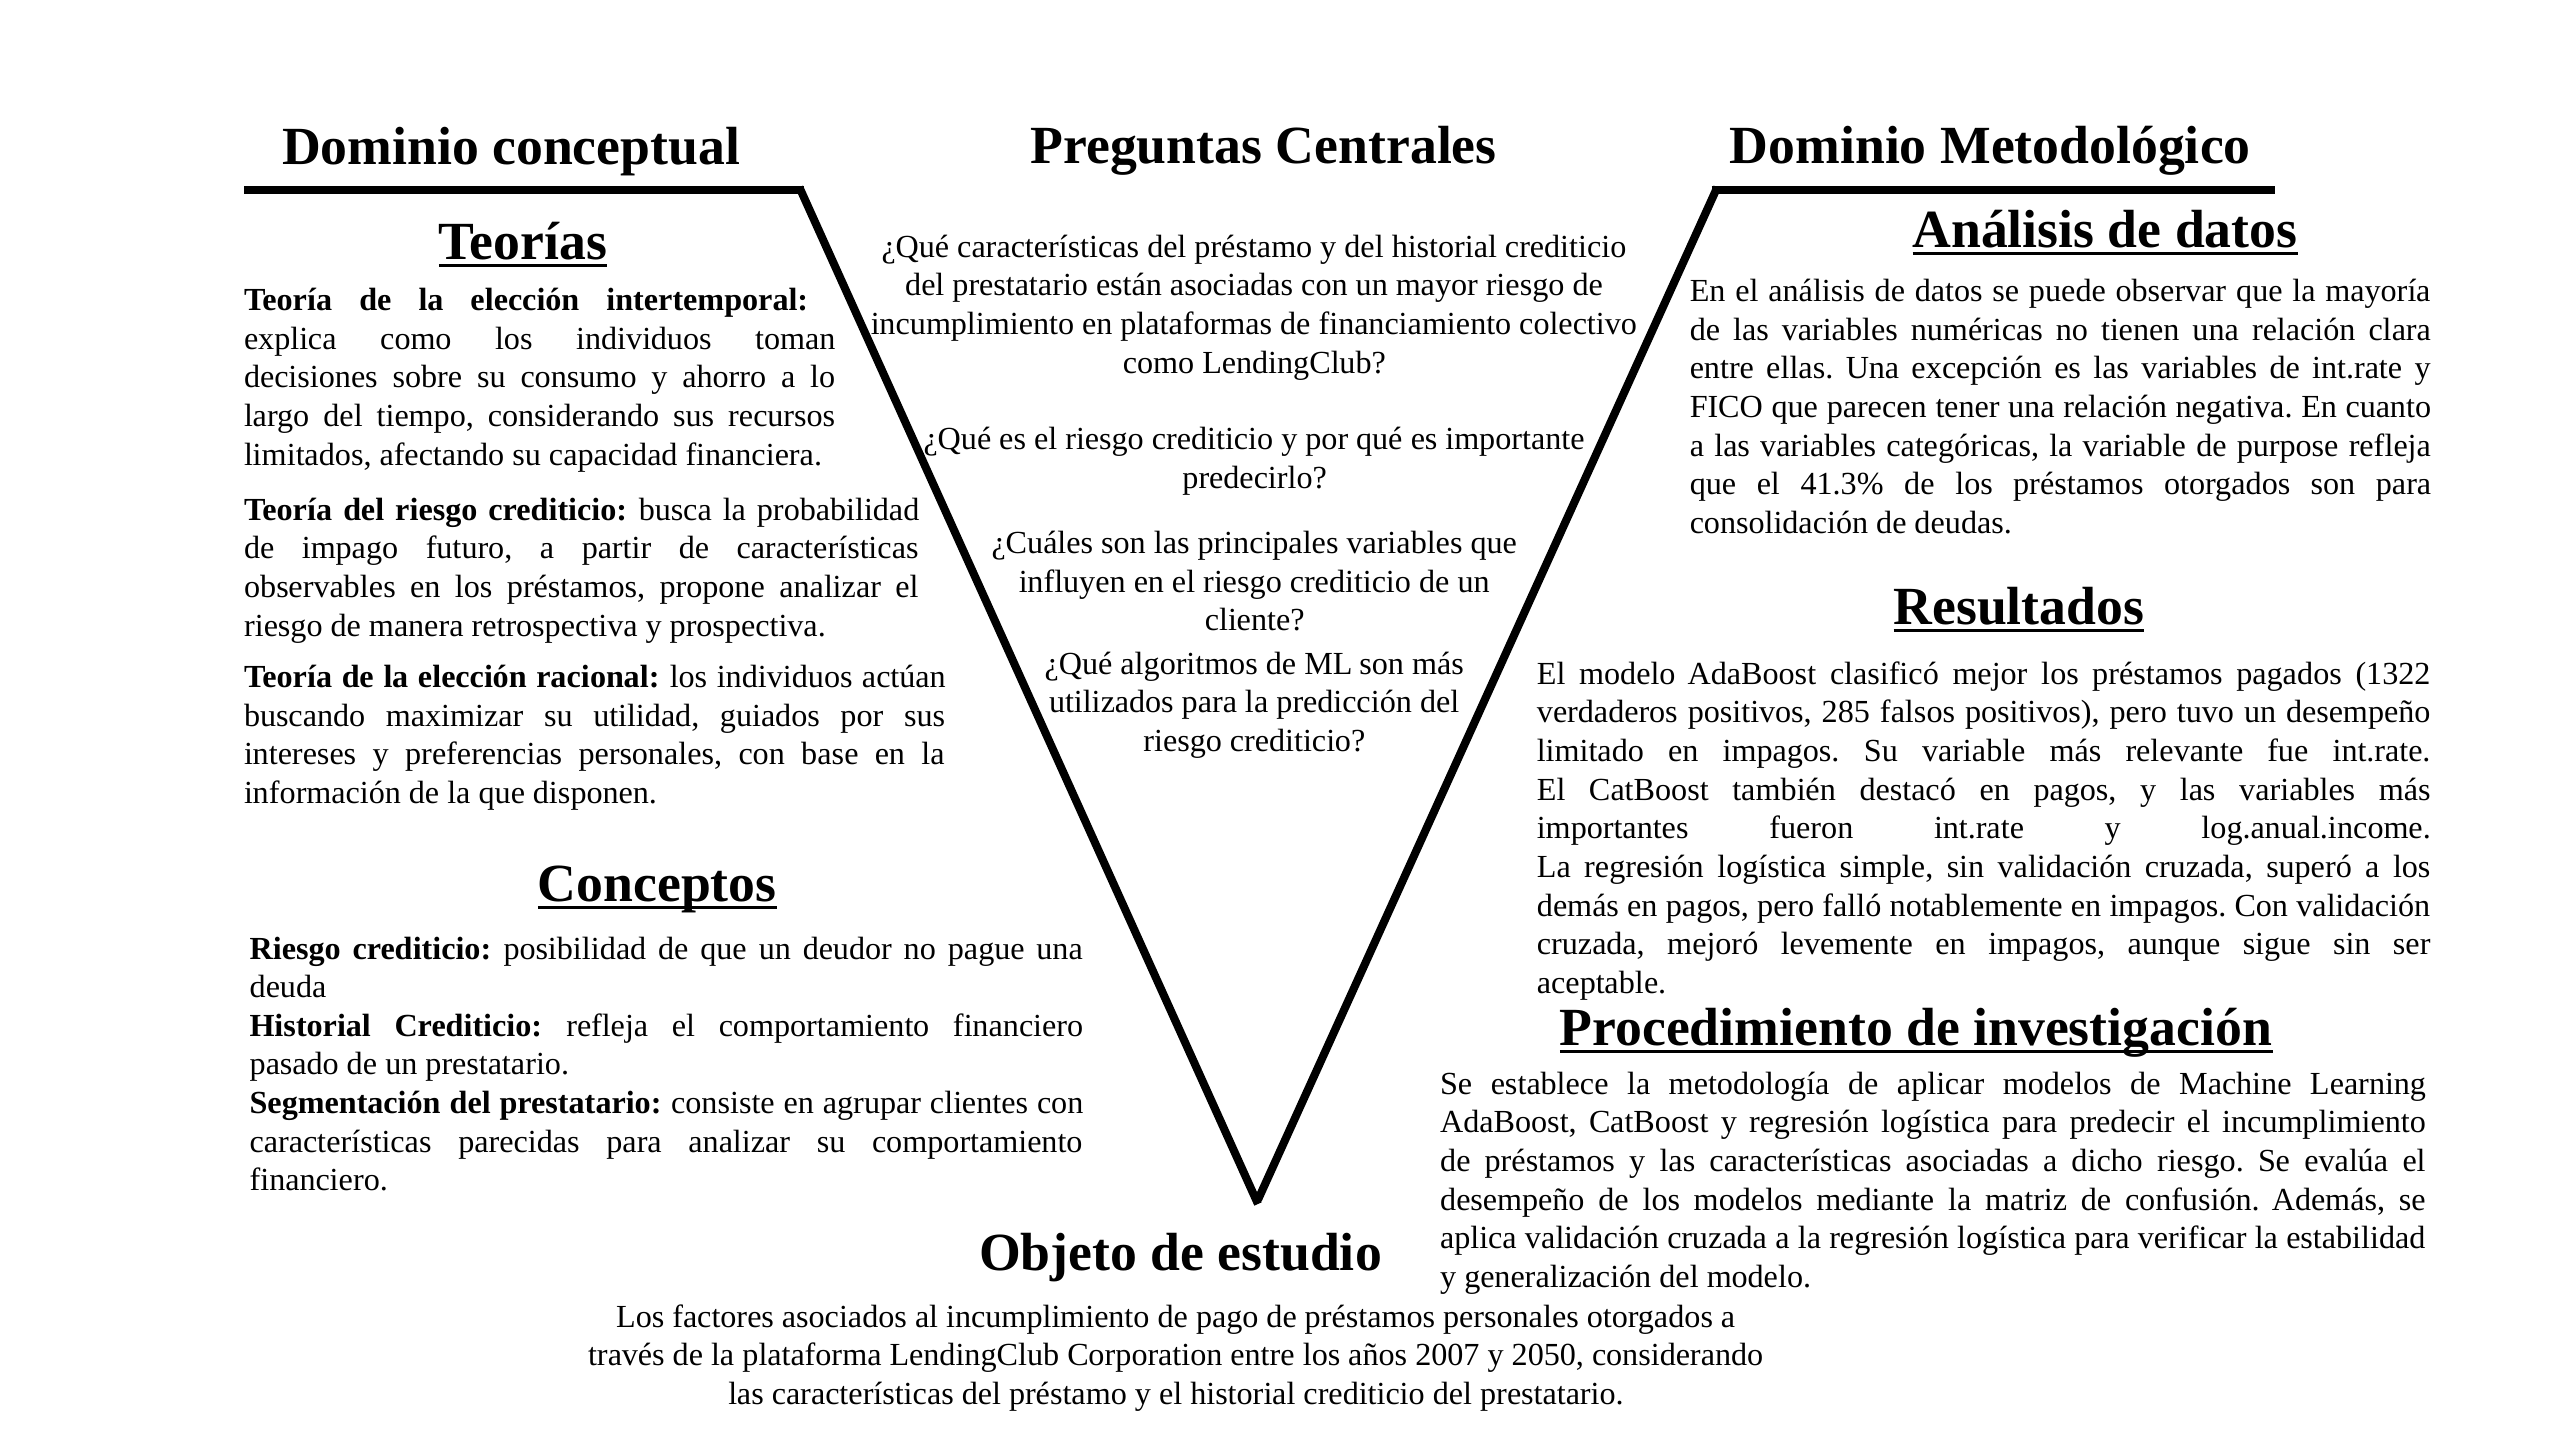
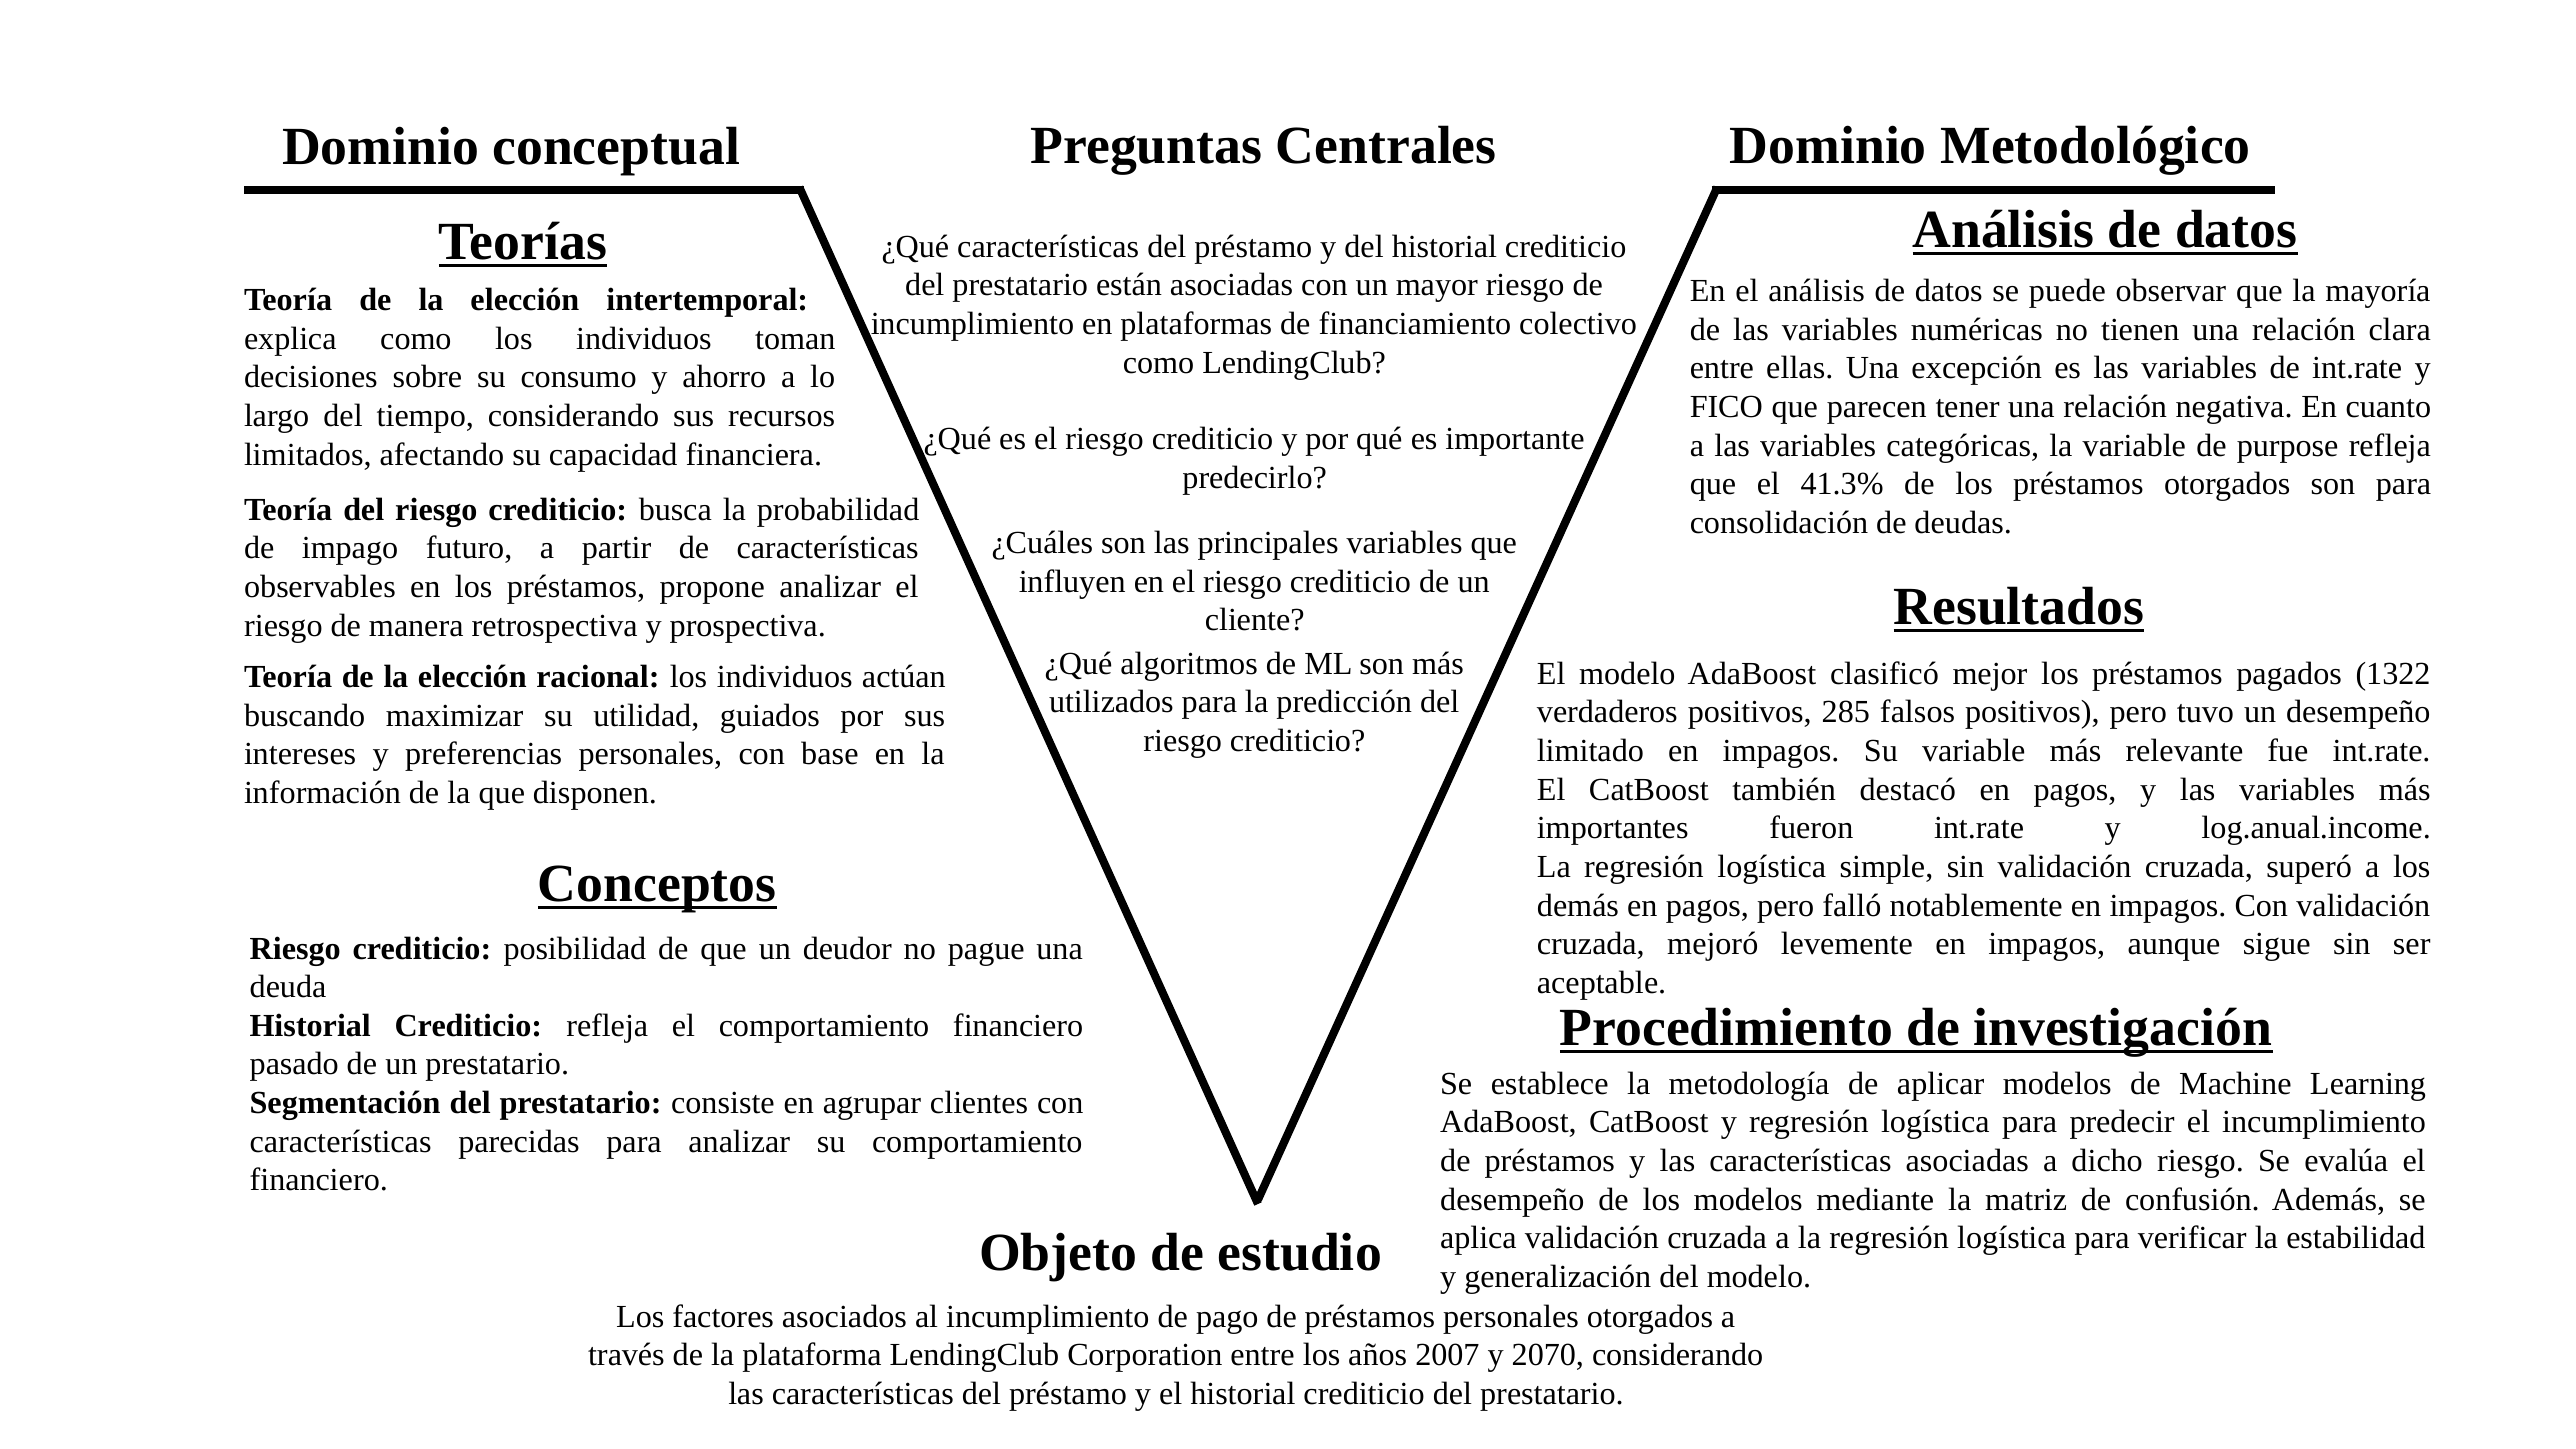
2050: 2050 -> 2070
